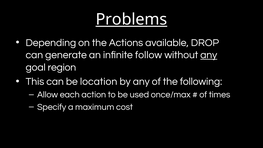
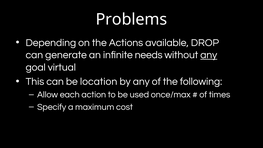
Problems underline: present -> none
follow: follow -> needs
region: region -> virtual
